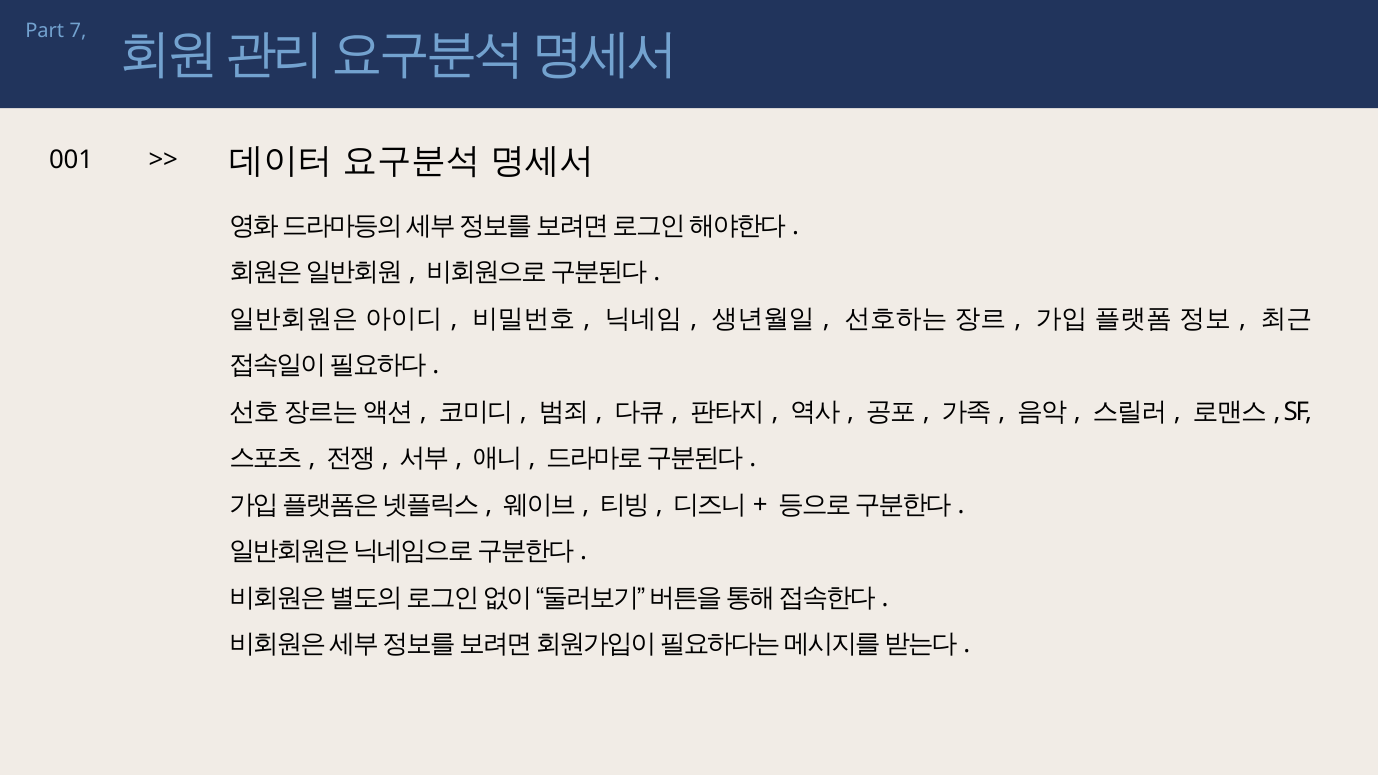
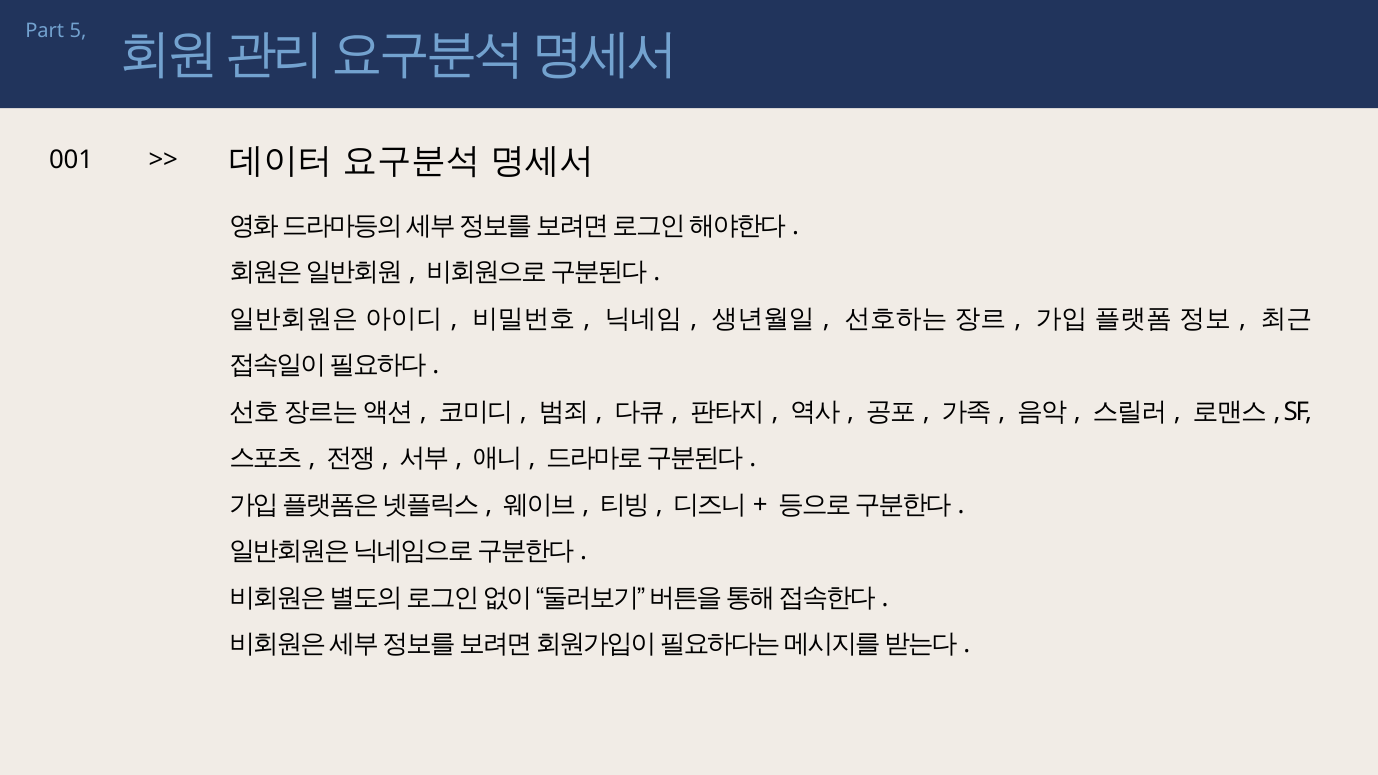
7: 7 -> 5
